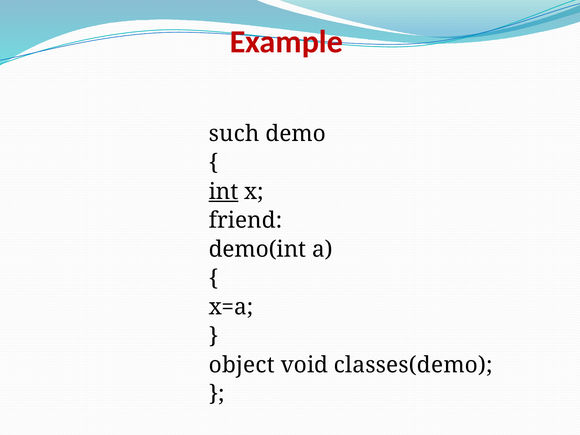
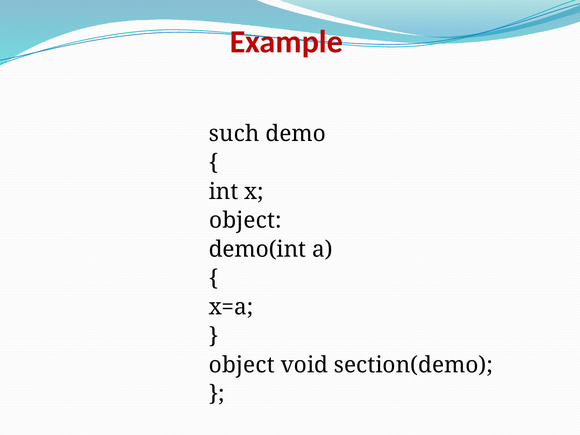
int underline: present -> none
friend at (245, 220): friend -> object
classes(demo: classes(demo -> section(demo
